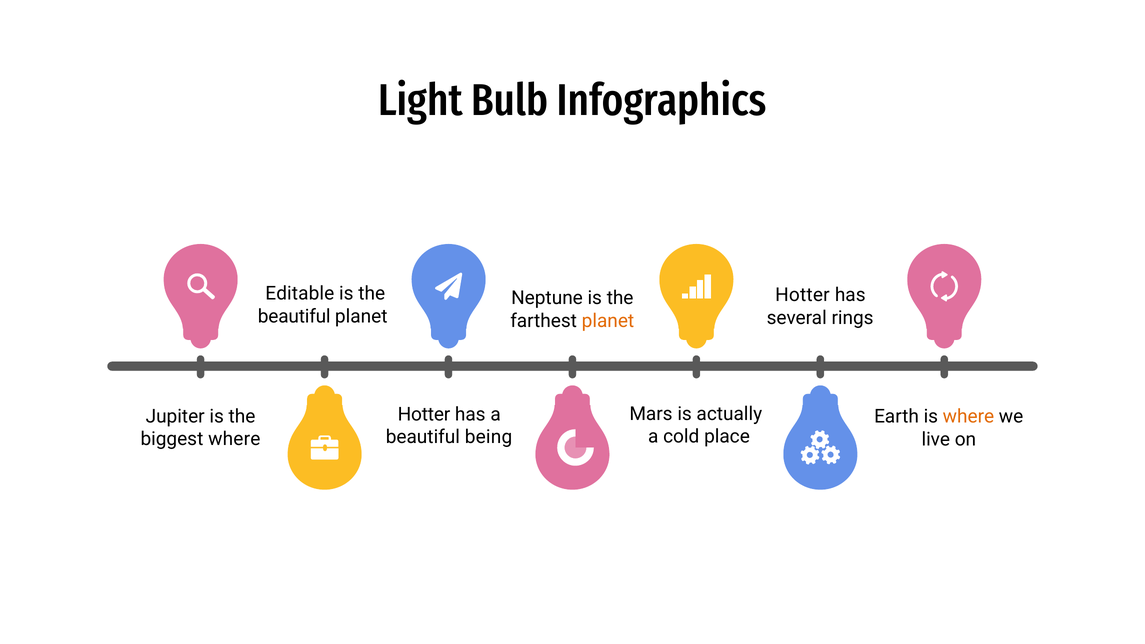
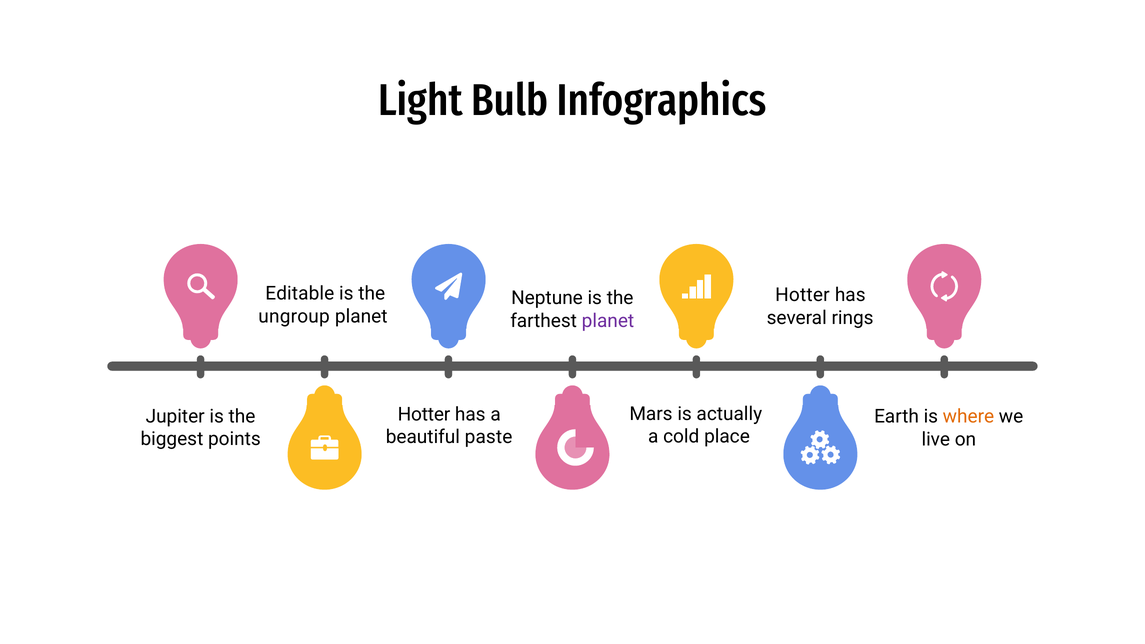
beautiful at (294, 317): beautiful -> ungroup
planet at (608, 321) colour: orange -> purple
being: being -> paste
biggest where: where -> points
